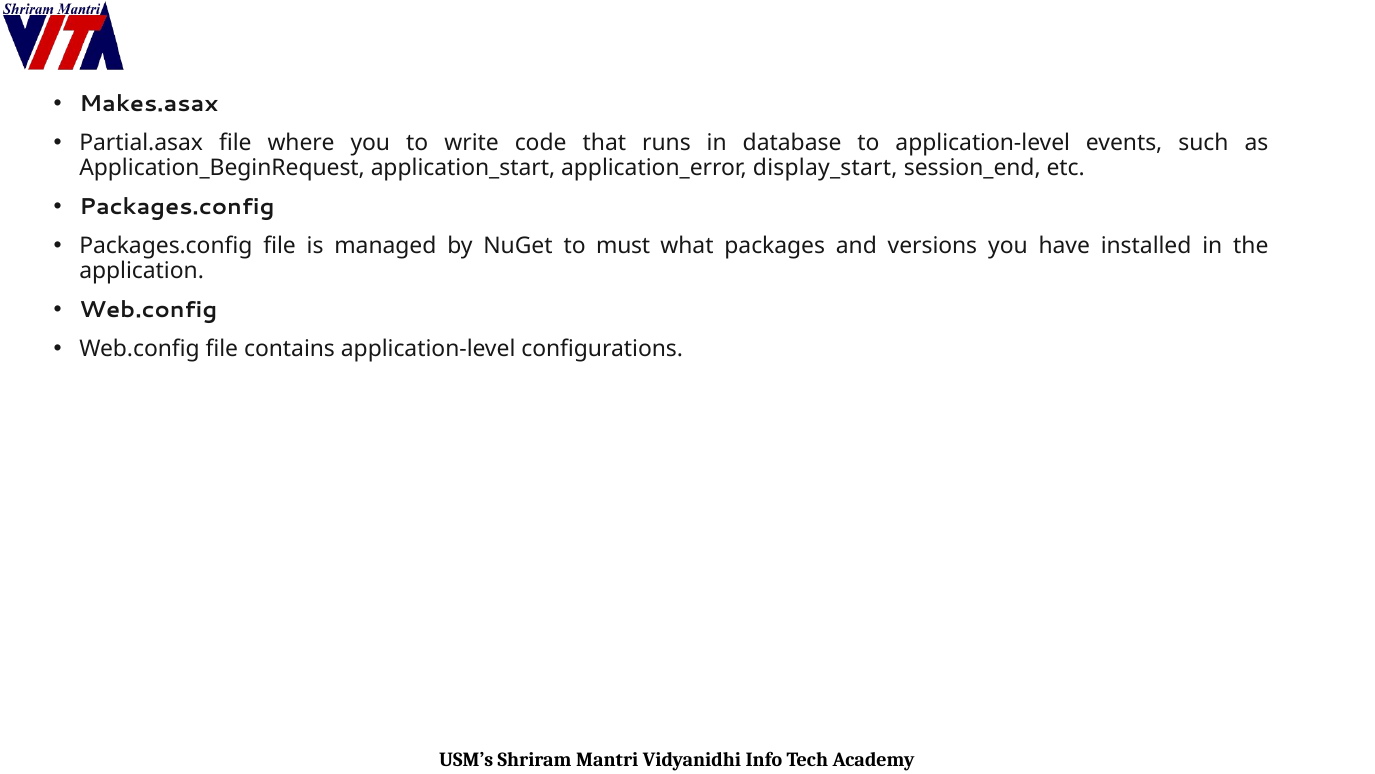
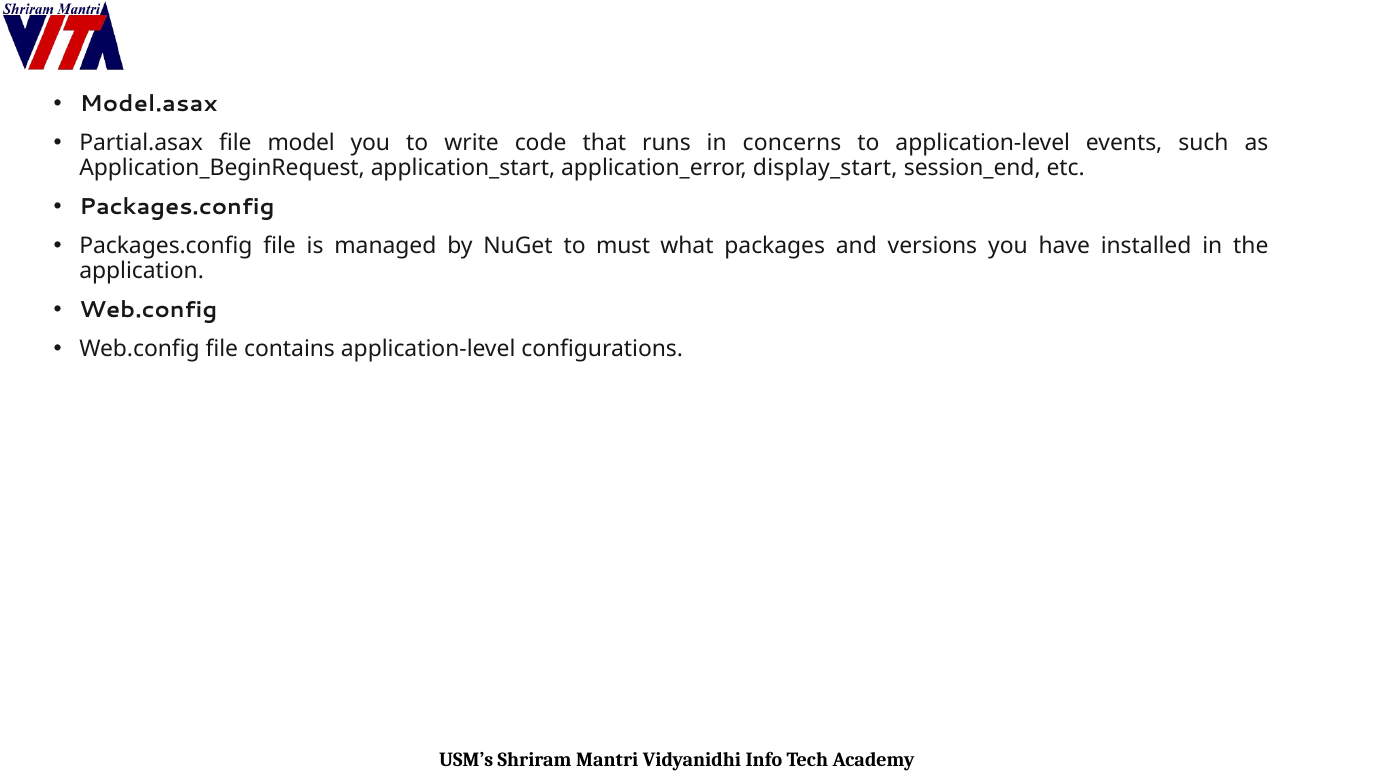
Makes.asax: Makes.asax -> Model.asax
where: where -> model
database: database -> concerns
